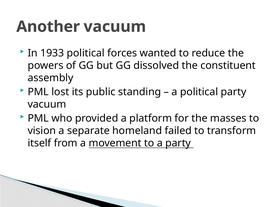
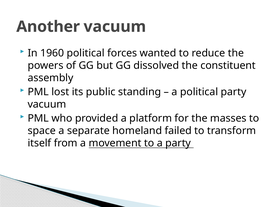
1933: 1933 -> 1960
vision: vision -> space
